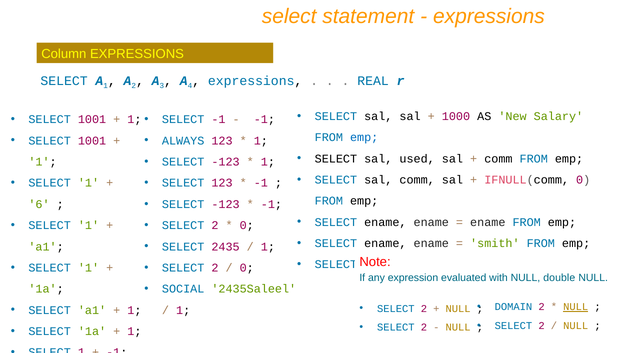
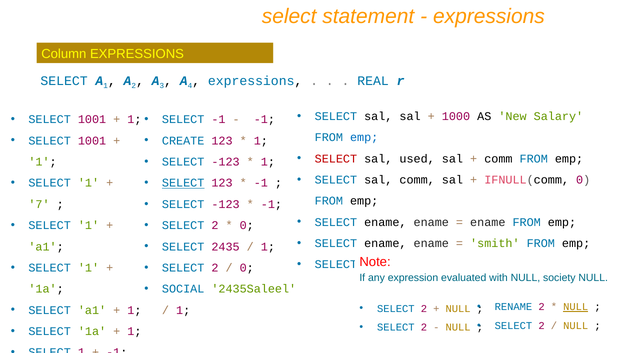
ALWAYS: ALWAYS -> CREATE
SELECT at (336, 159) colour: black -> red
SELECT at (183, 183) underline: none -> present
6: 6 -> 7
double: double -> society
DOMAIN: DOMAIN -> RENAME
